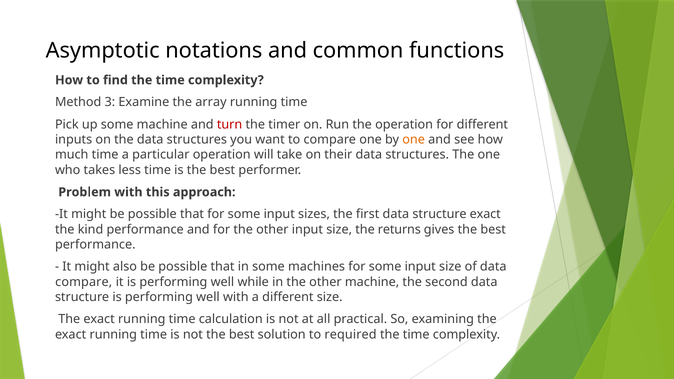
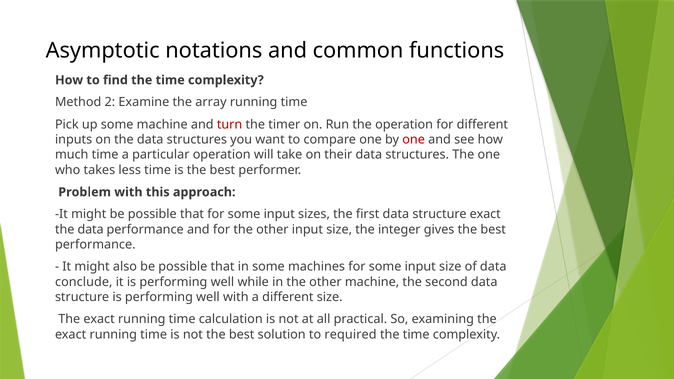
3: 3 -> 2
one at (414, 140) colour: orange -> red
kind at (91, 230): kind -> data
returns: returns -> integer
compare at (84, 282): compare -> conclude
